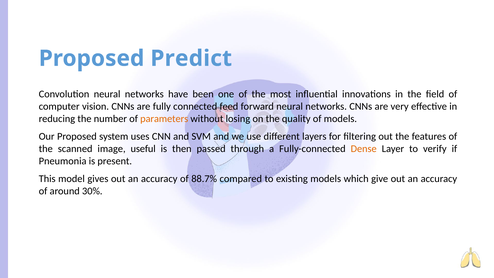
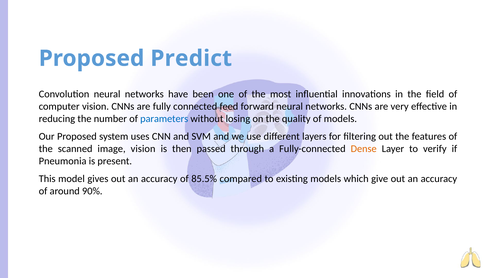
parameters colour: orange -> blue
image useful: useful -> vision
88.7%: 88.7% -> 85.5%
30%: 30% -> 90%
